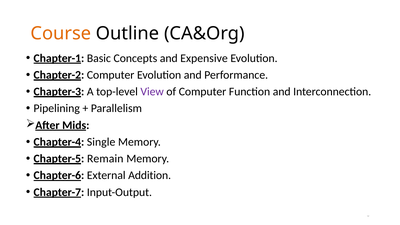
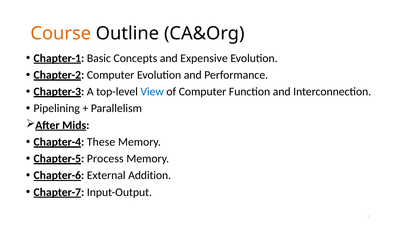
View colour: purple -> blue
Single: Single -> These
Remain: Remain -> Process
